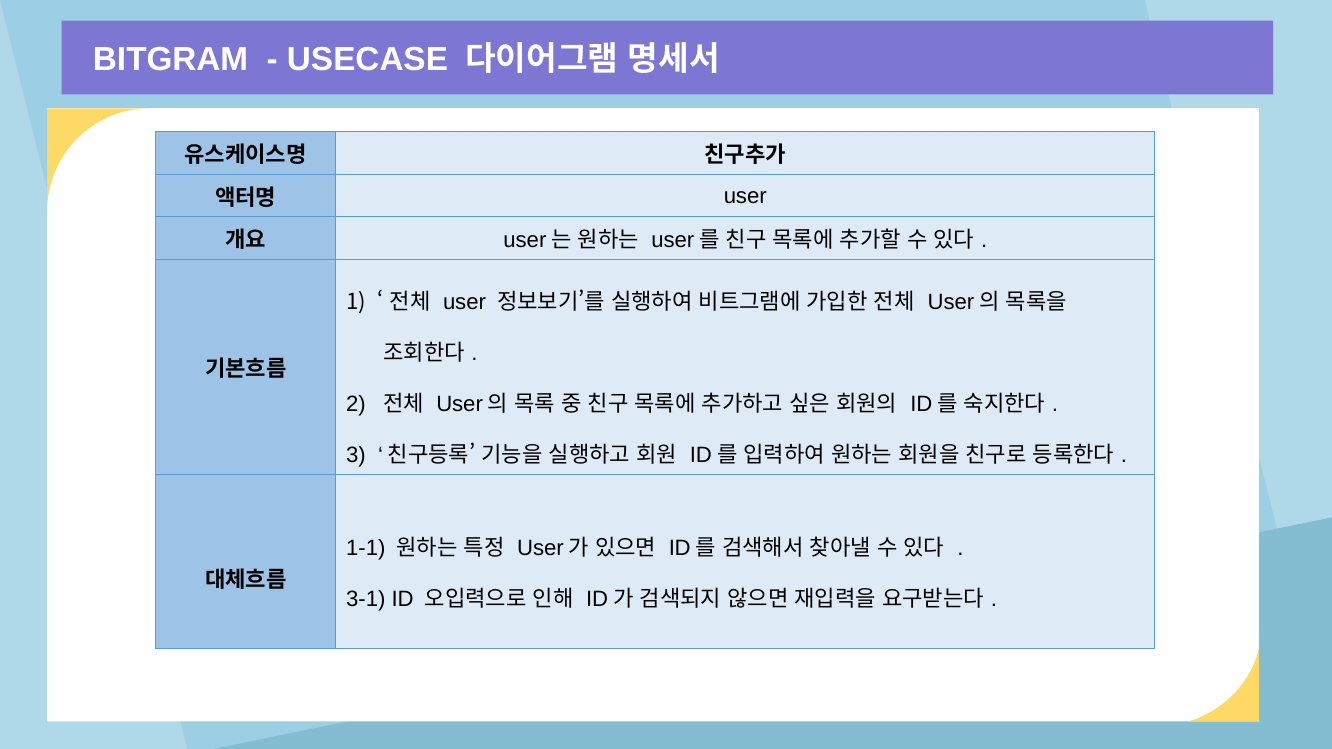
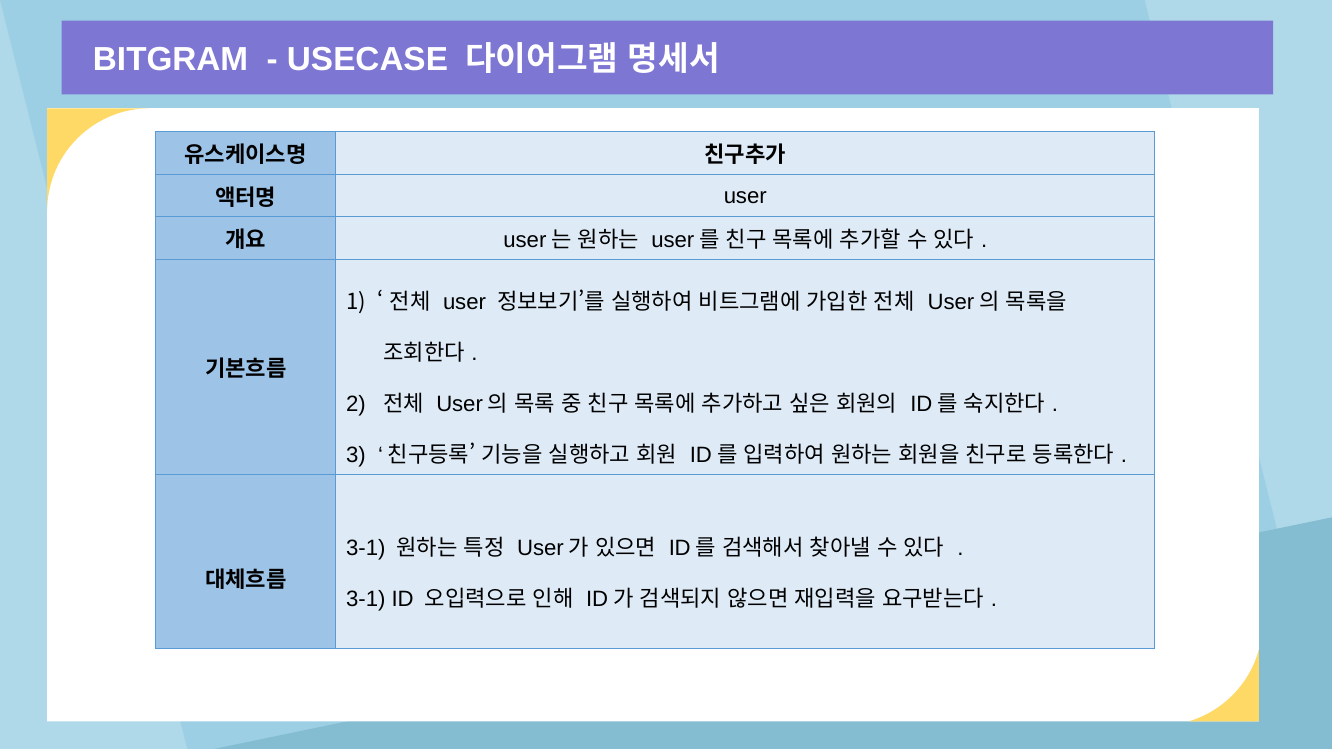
1-1 at (366, 548): 1-1 -> 3-1
